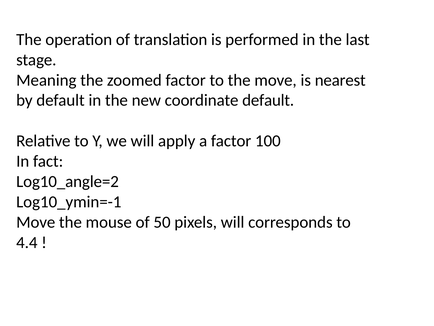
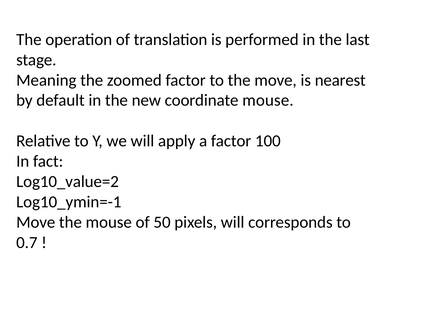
coordinate default: default -> mouse
Log10_angle=2: Log10_angle=2 -> Log10_value=2
4.4: 4.4 -> 0.7
